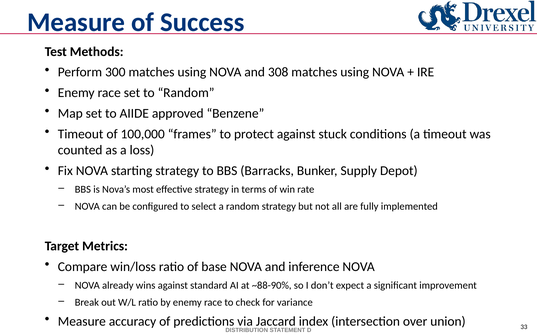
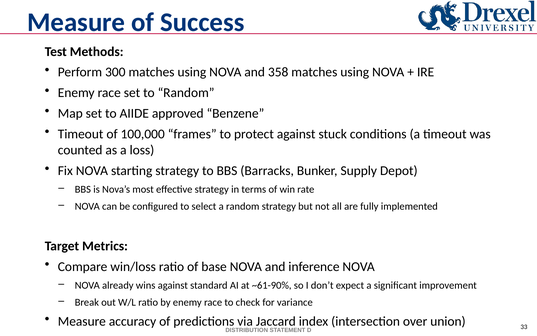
308: 308 -> 358
~88-90%: ~88-90% -> ~61-90%
